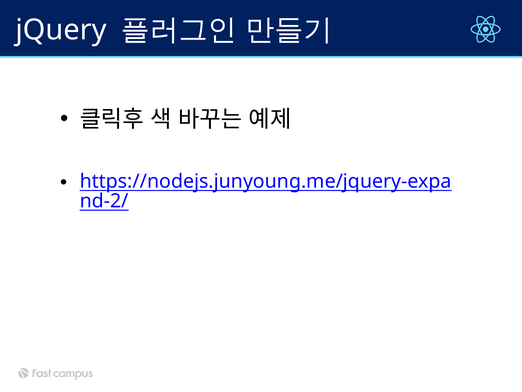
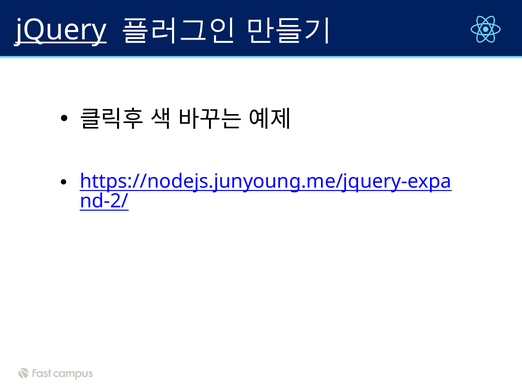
jQuery underline: none -> present
